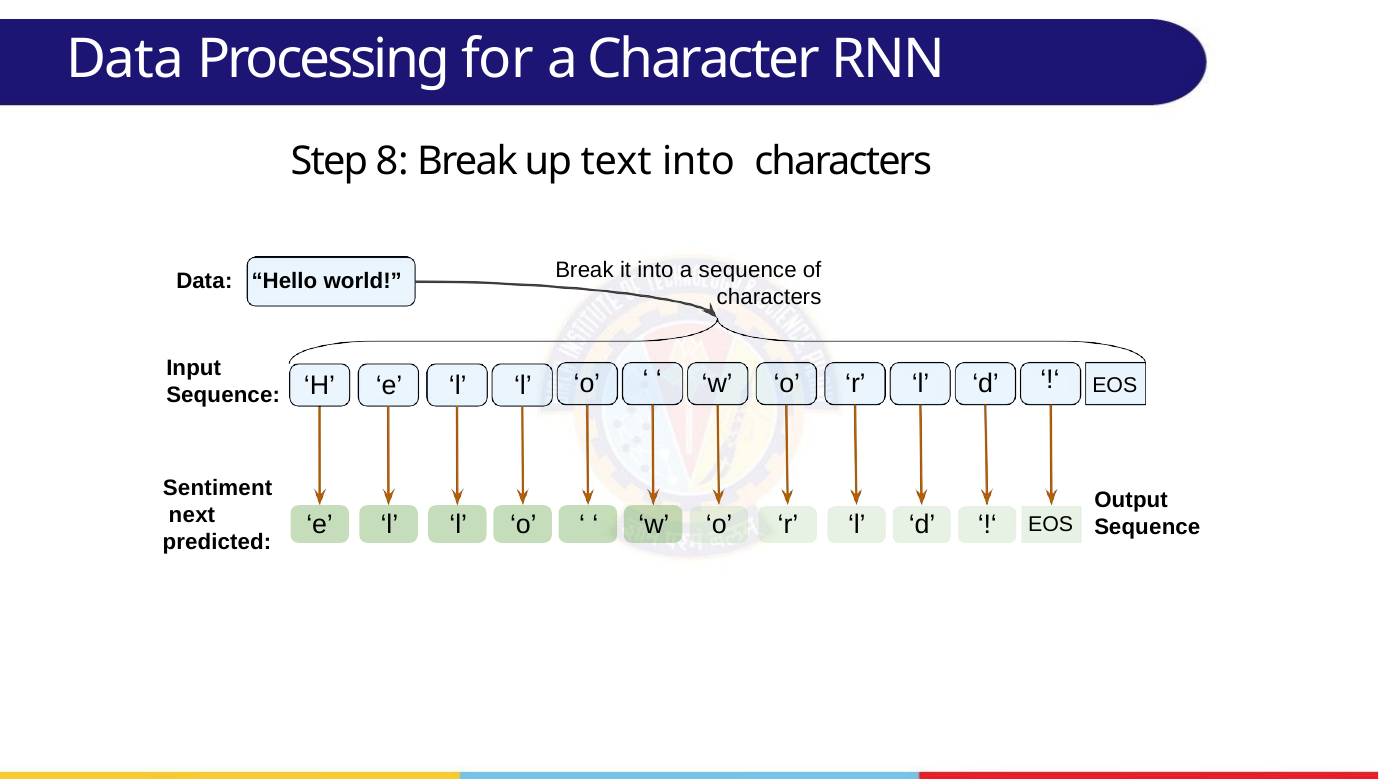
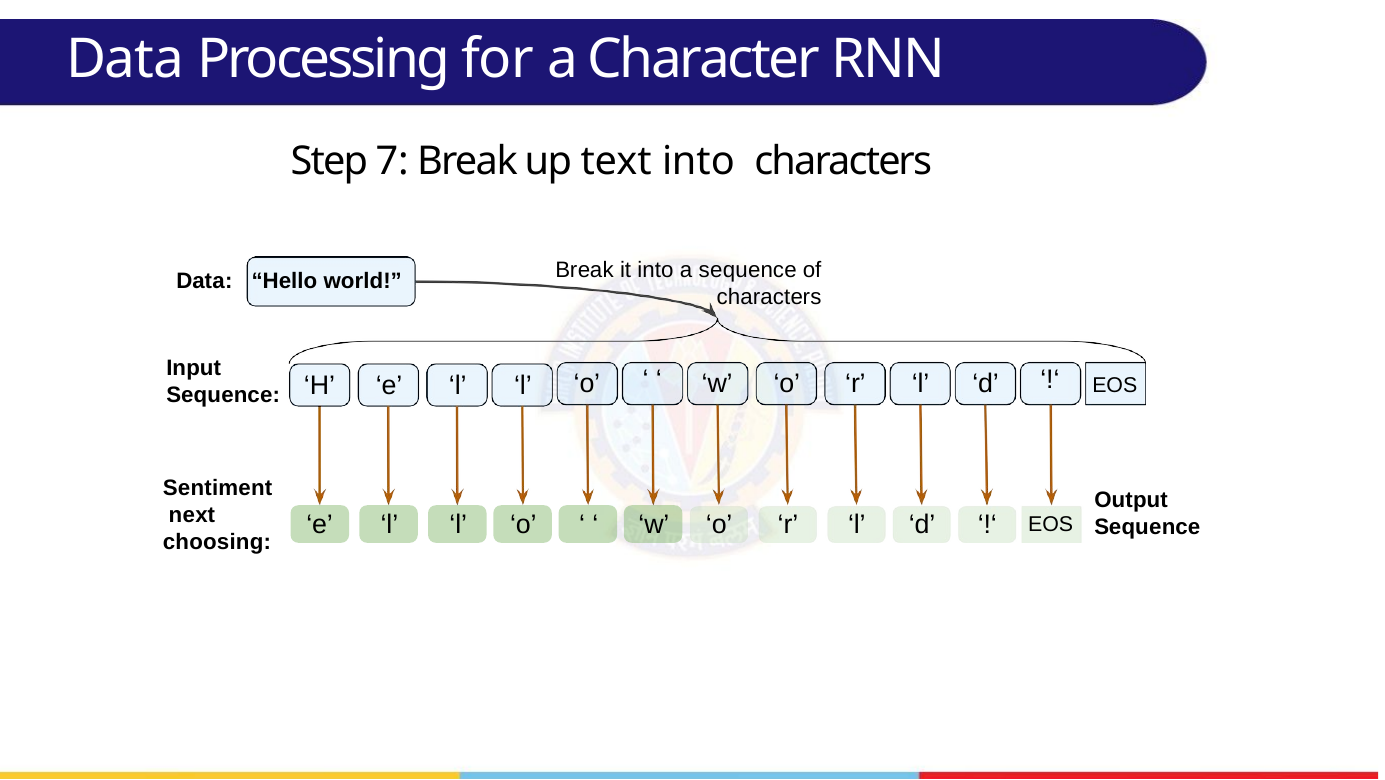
8: 8 -> 7
predicted: predicted -> choosing
